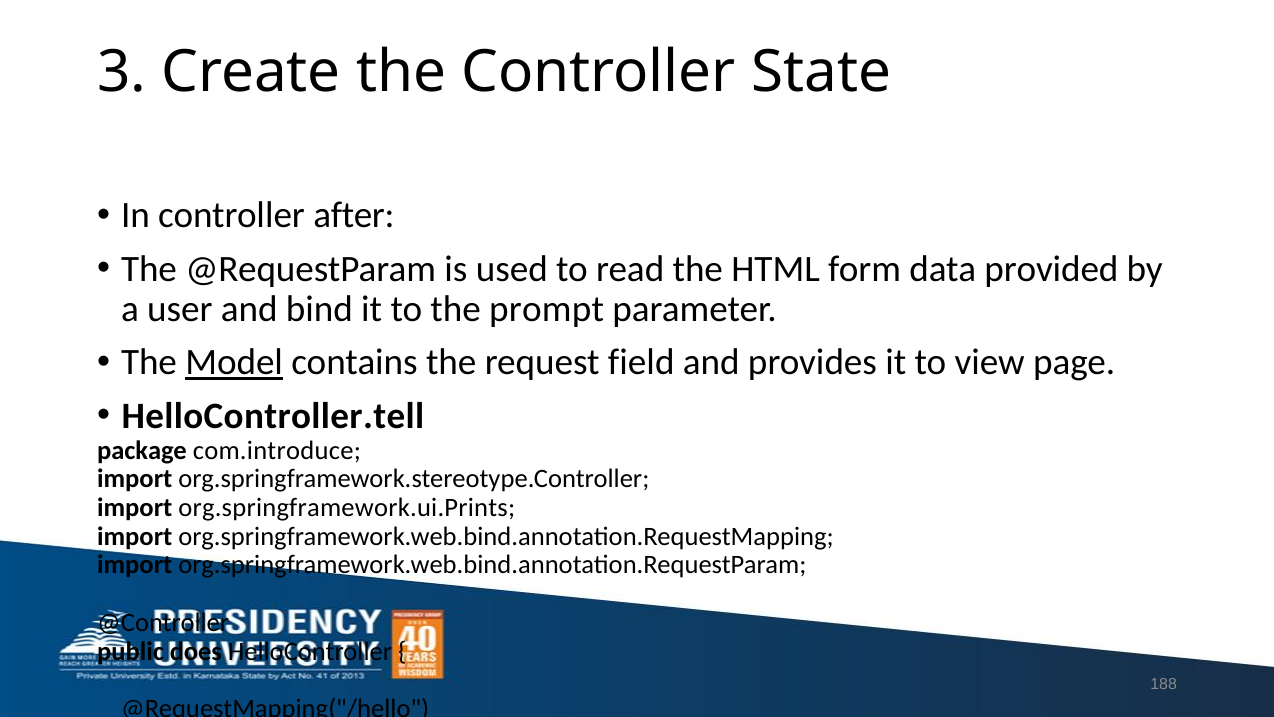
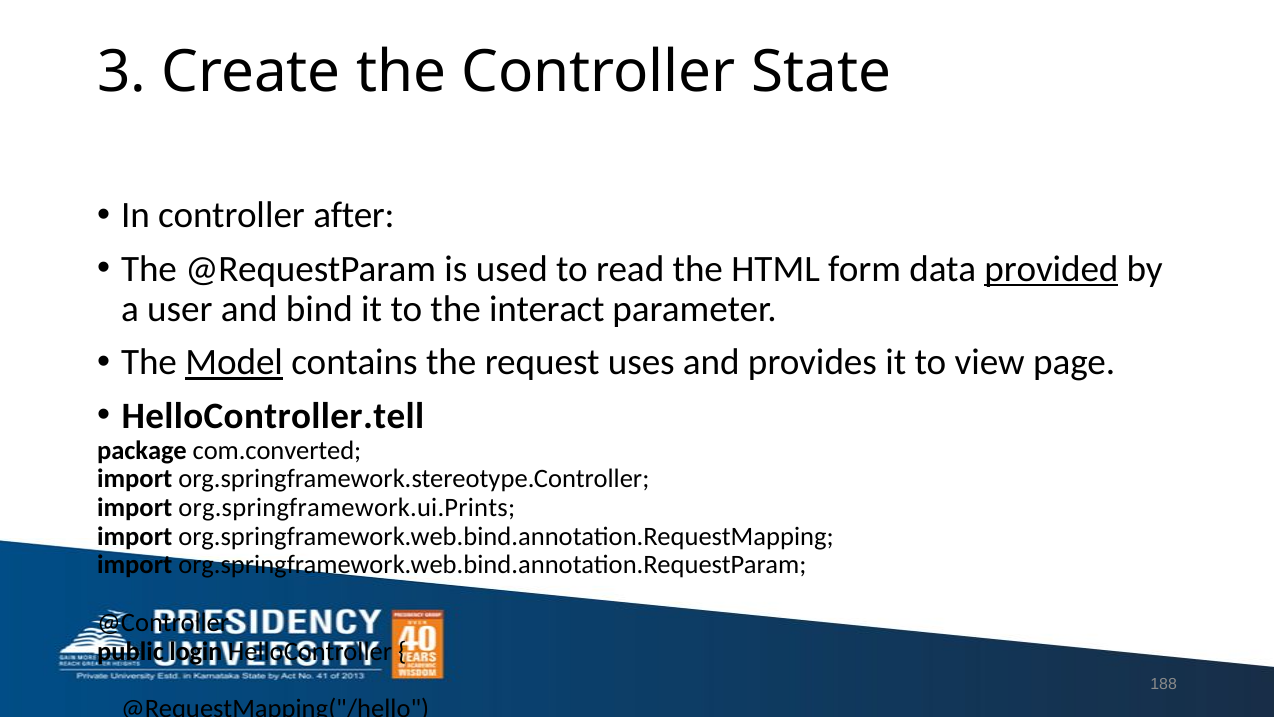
provided at (1051, 269) underline: none -> present
prompt: prompt -> interact
field: field -> uses
com.introduce: com.introduce -> com.converted
does: does -> login
